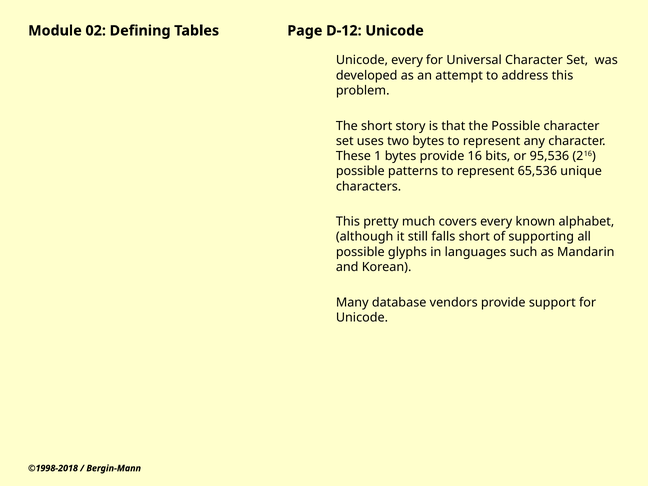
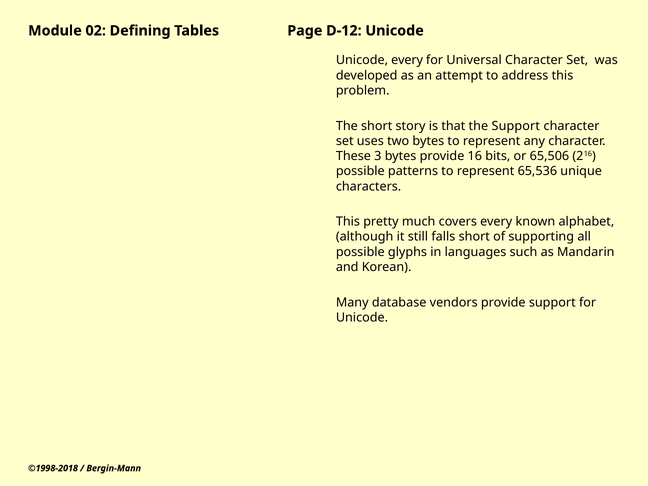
the Possible: Possible -> Support
1: 1 -> 3
95,536: 95,536 -> 65,506
